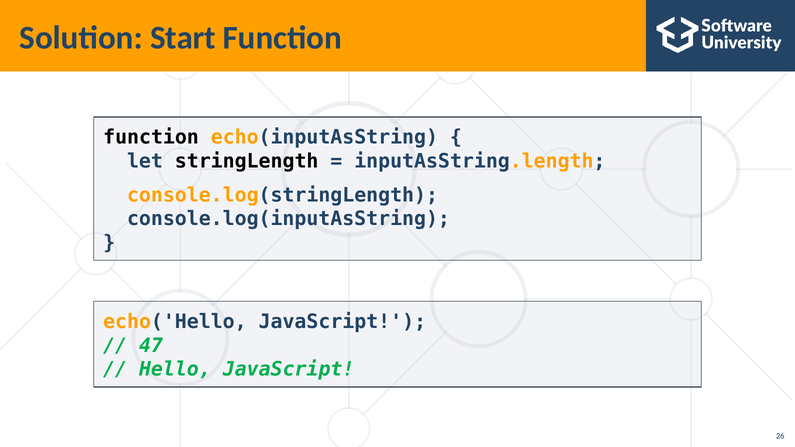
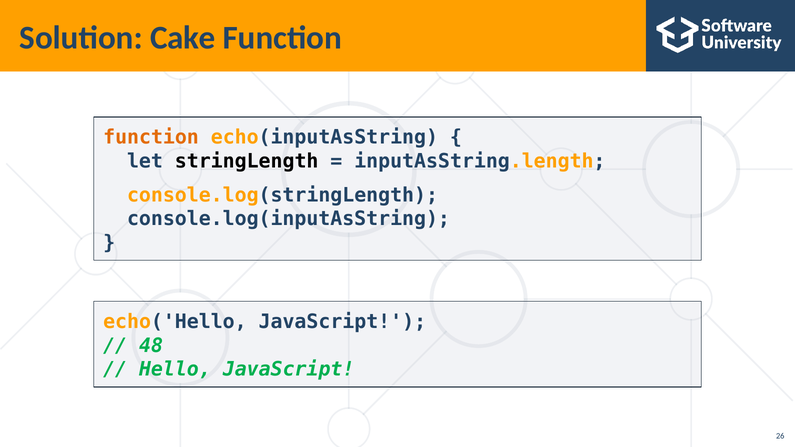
Start: Start -> Cake
function at (151, 137) colour: black -> orange
47: 47 -> 48
